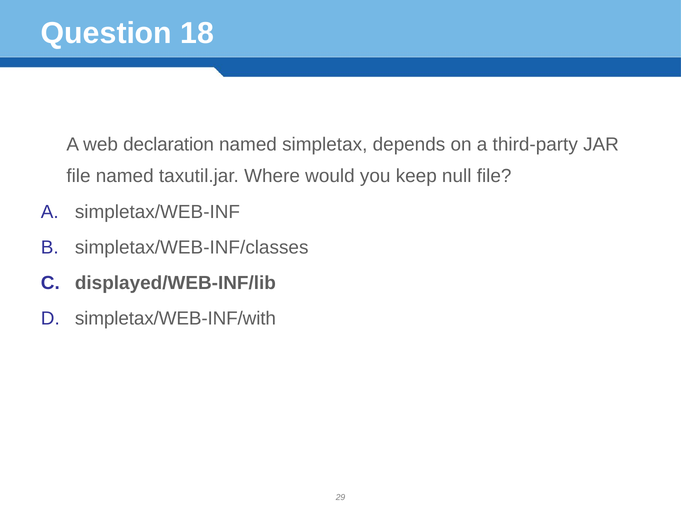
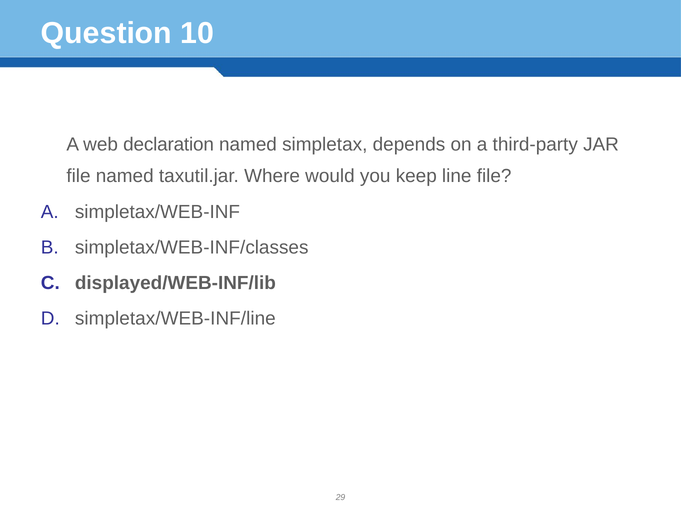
18: 18 -> 10
null: null -> line
simpletax/WEB-INF/with: simpletax/WEB-INF/with -> simpletax/WEB-INF/line
